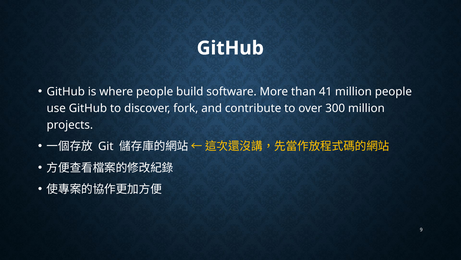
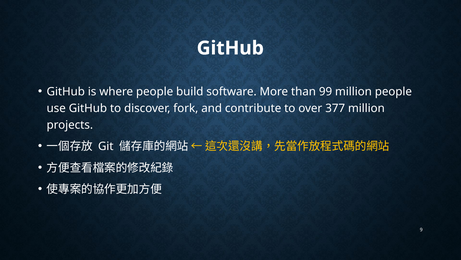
41: 41 -> 99
300: 300 -> 377
